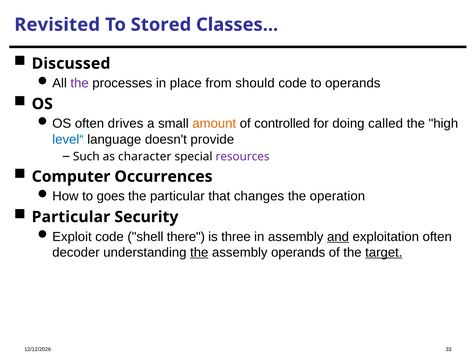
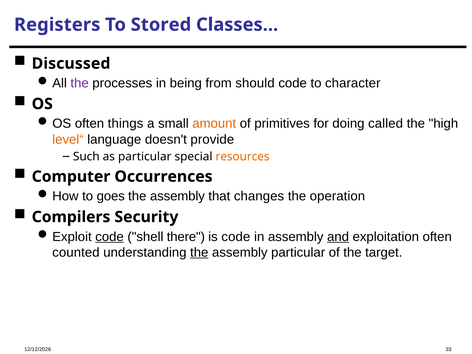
Revisited: Revisited -> Registers
place: place -> being
to operands: operands -> character
drives: drives -> things
controlled: controlled -> primitives
level“ colour: blue -> orange
as character: character -> particular
resources colour: purple -> orange
particular at (177, 196): particular -> assembly
Particular at (71, 217): Particular -> Compilers
code at (110, 237) underline: none -> present
is three: three -> code
decoder: decoder -> counted
assembly operands: operands -> particular
target underline: present -> none
